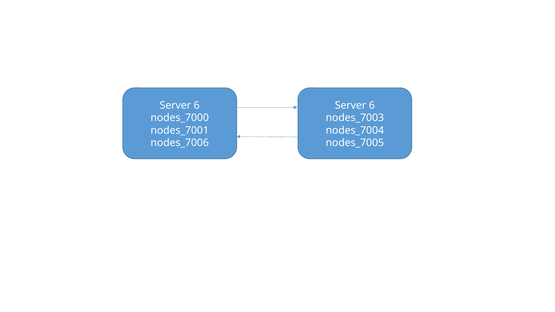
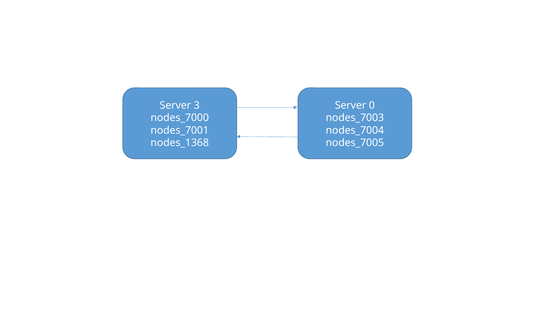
6 at (197, 105): 6 -> 3
6 at (372, 105): 6 -> 0
nodes_7006: nodes_7006 -> nodes_1368
